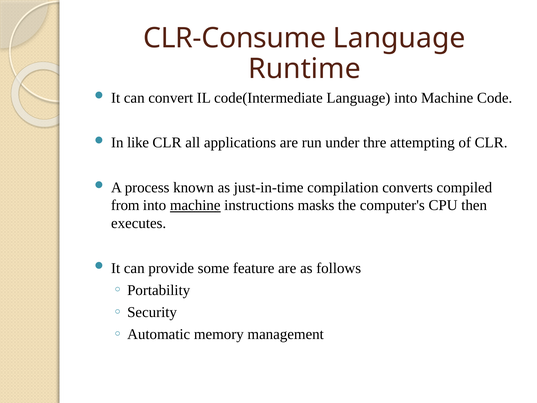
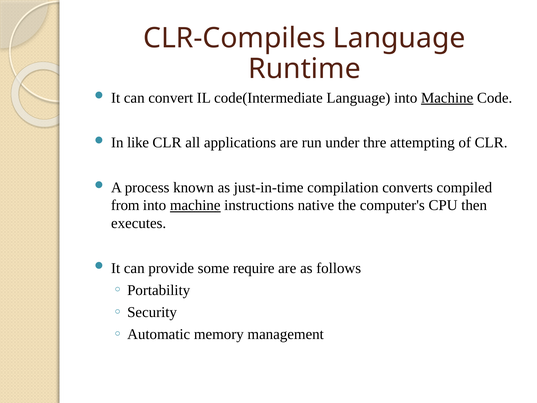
CLR-Consume: CLR-Consume -> CLR-Compiles
Machine at (447, 98) underline: none -> present
masks: masks -> native
feature: feature -> require
